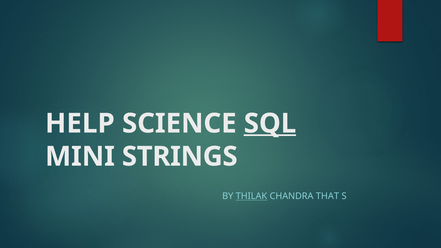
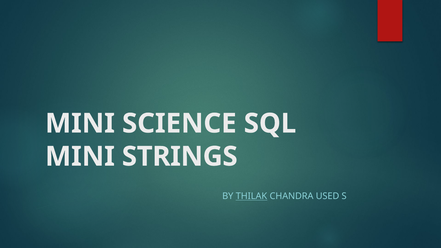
HELP at (80, 123): HELP -> MINI
SQL underline: present -> none
THAT: THAT -> USED
